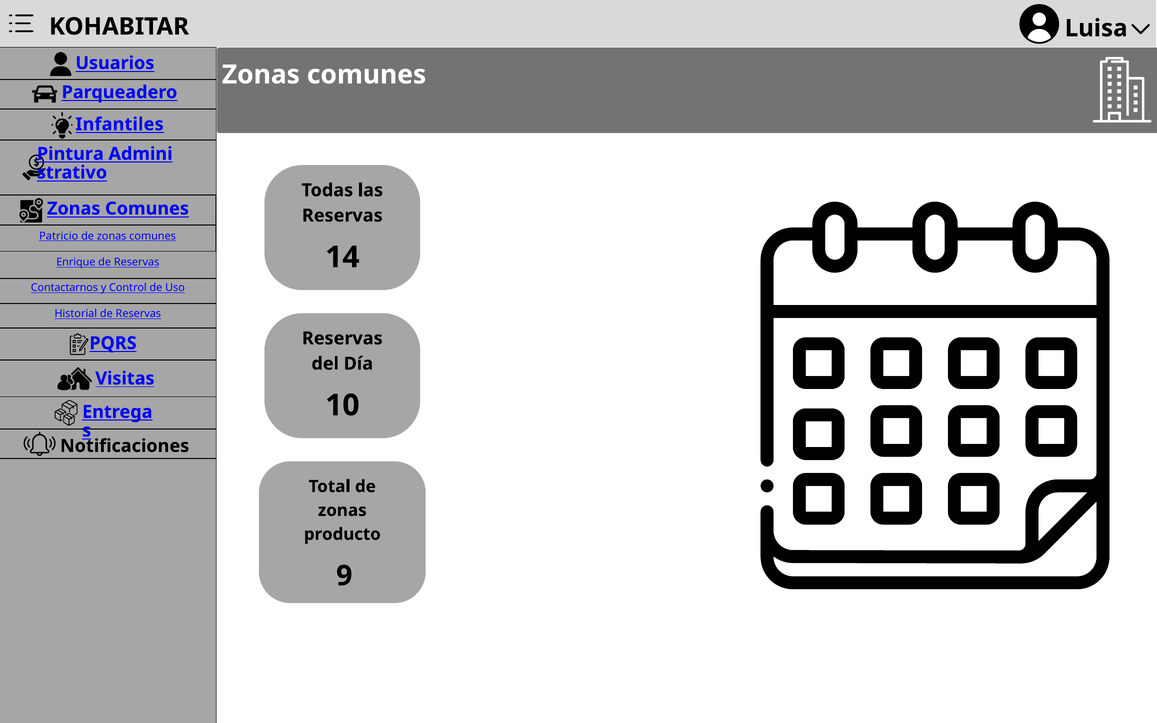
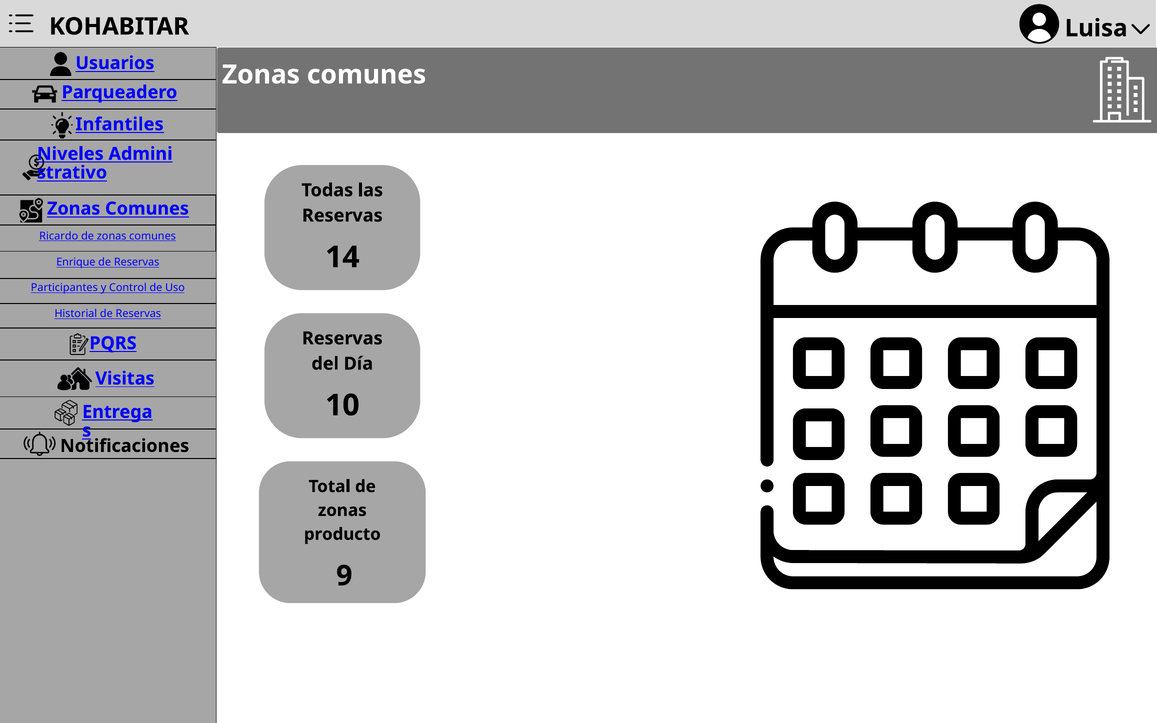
Pintura: Pintura -> Niveles
Patricio: Patricio -> Ricardo
Contactarnos: Contactarnos -> Participantes
